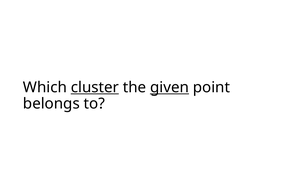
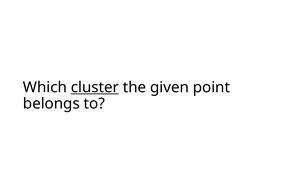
given underline: present -> none
